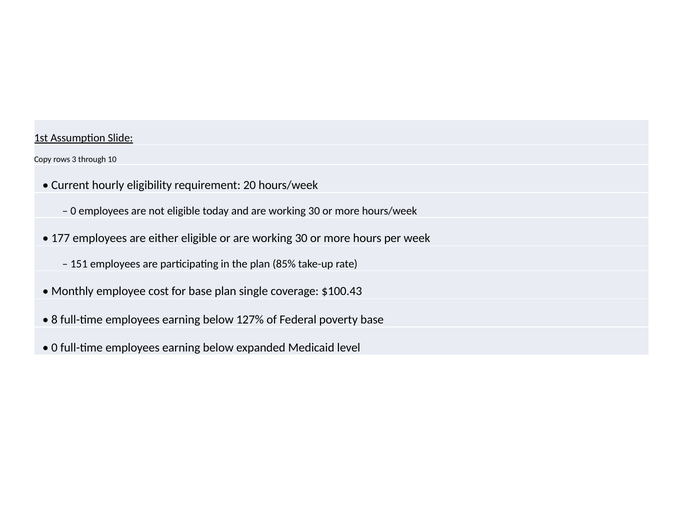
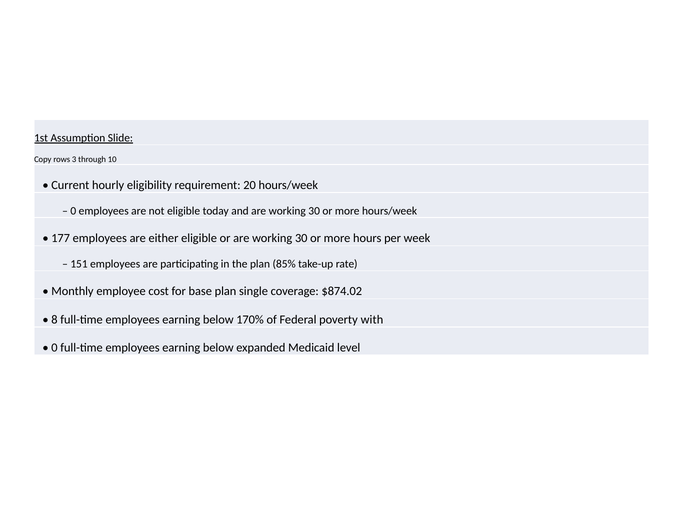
$100.43: $100.43 -> $874.02
127%: 127% -> 170%
poverty base: base -> with
